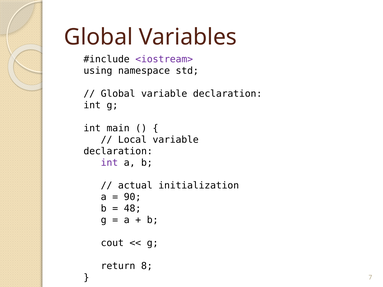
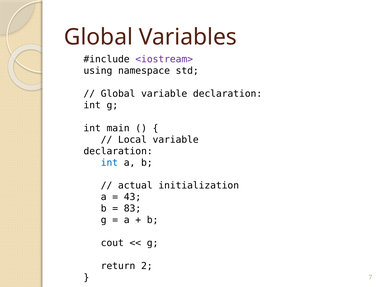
int at (109, 163) colour: purple -> blue
90: 90 -> 43
48: 48 -> 83
8: 8 -> 2
